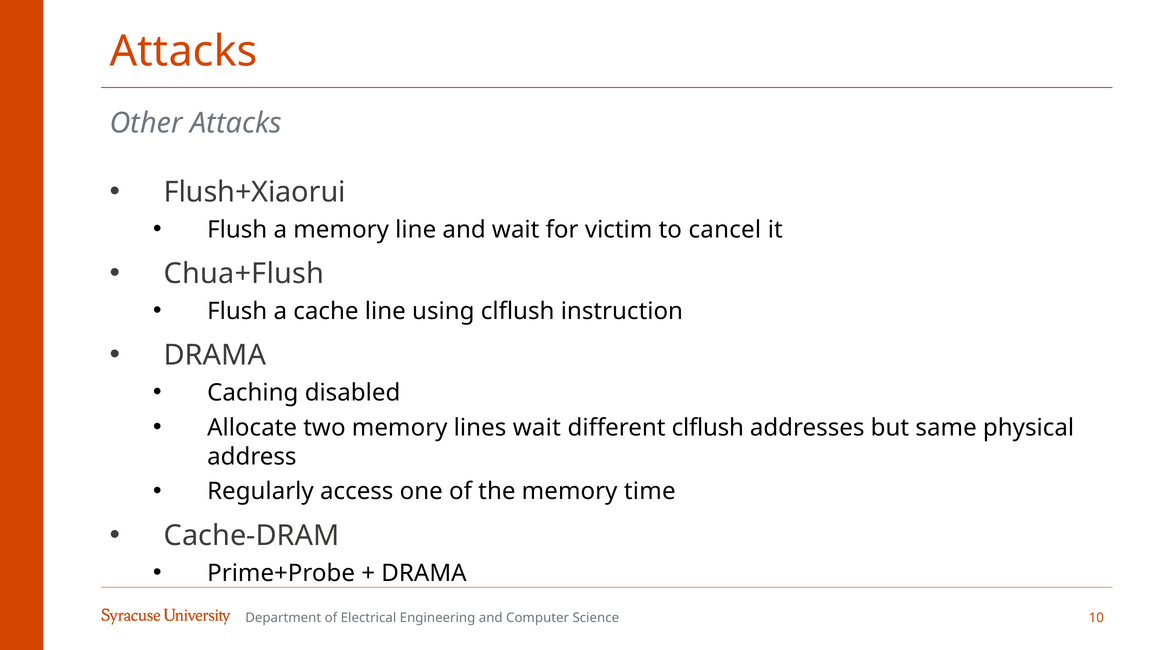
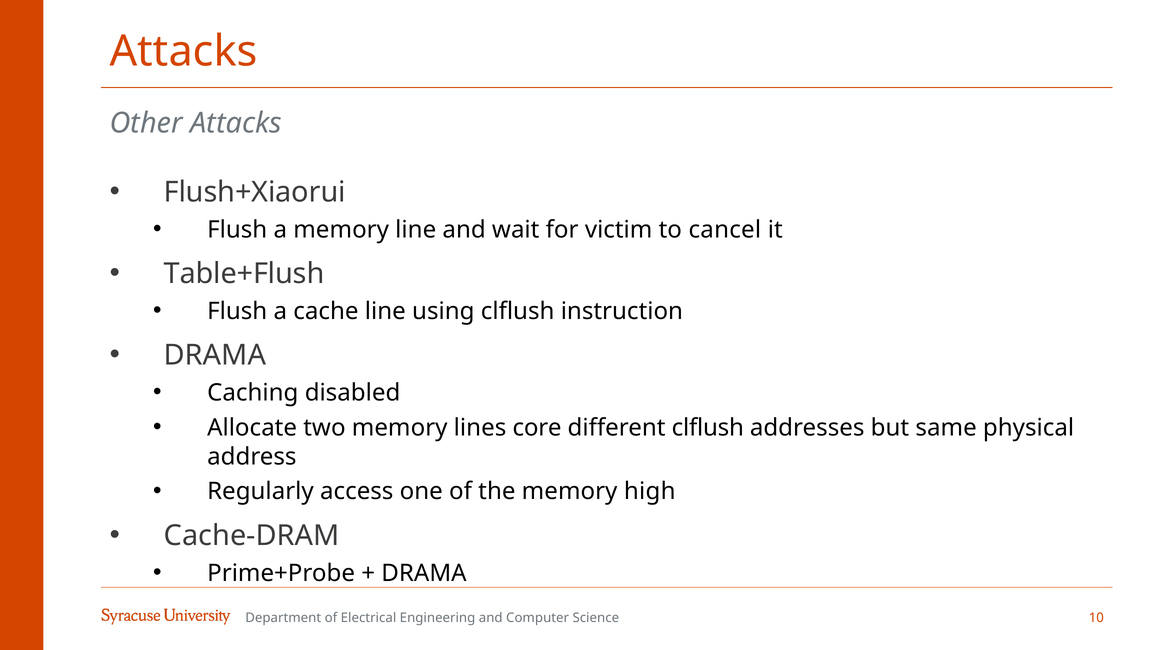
Chua+Flush: Chua+Flush -> Table+Flush
lines wait: wait -> core
time: time -> high
